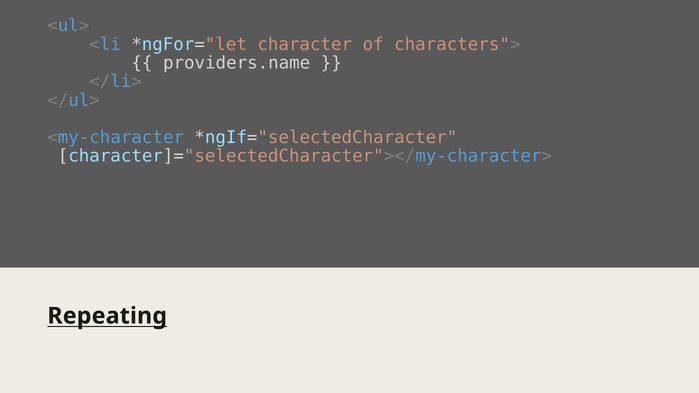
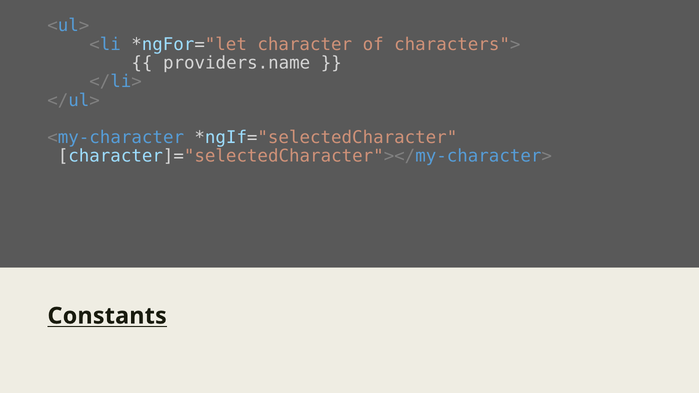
Repeating: Repeating -> Constants
